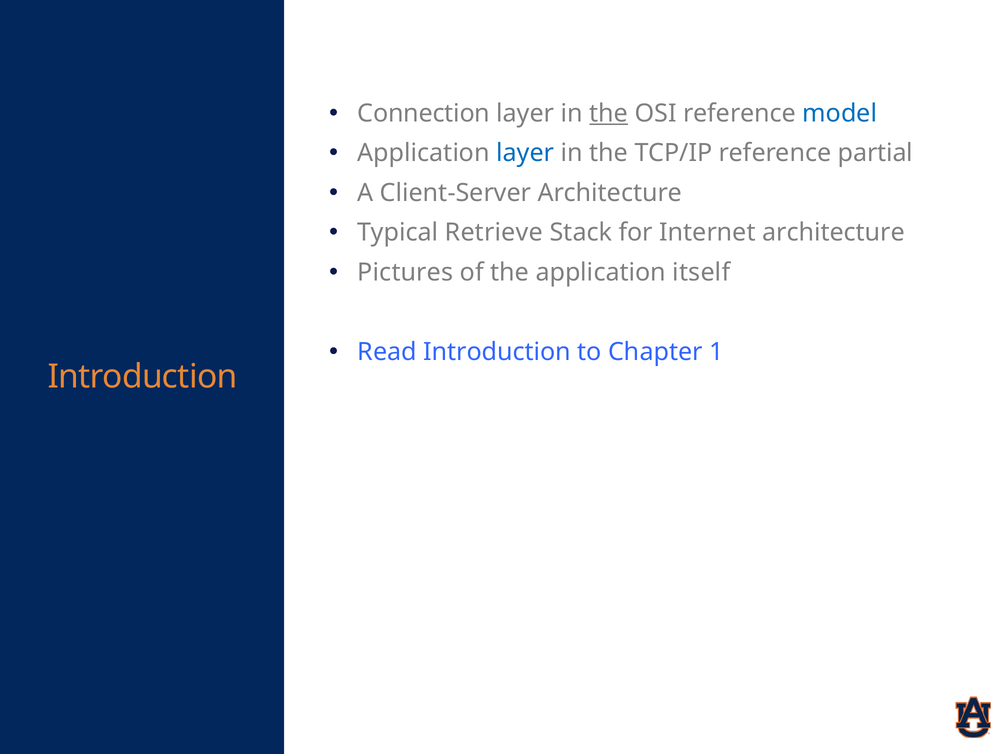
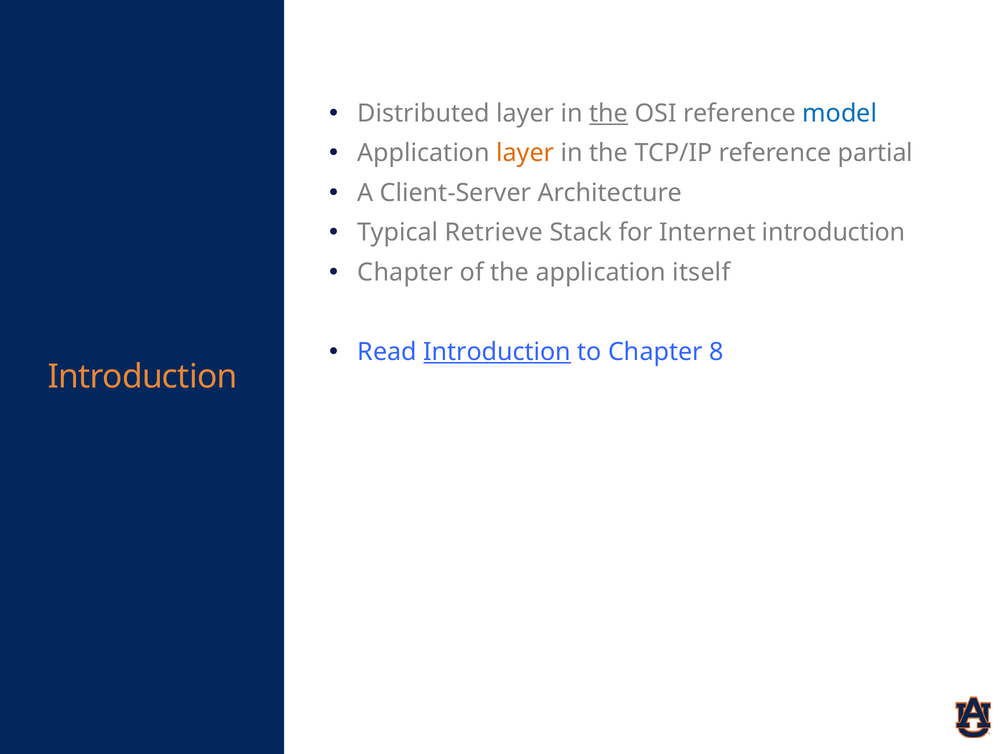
Connection: Connection -> Distributed
layer at (525, 153) colour: blue -> orange
Internet architecture: architecture -> introduction
Pictures at (405, 273): Pictures -> Chapter
Introduction at (497, 352) underline: none -> present
1: 1 -> 8
